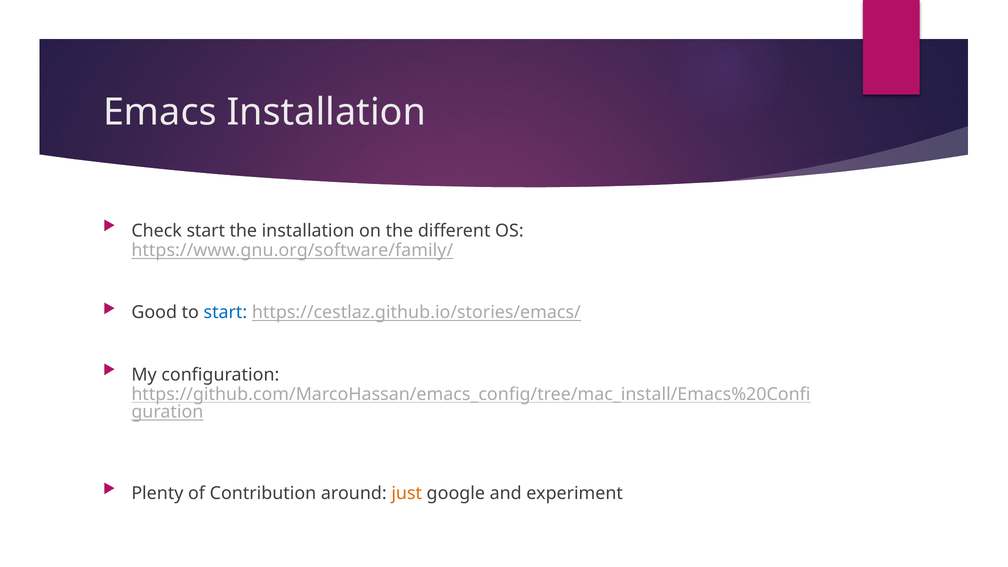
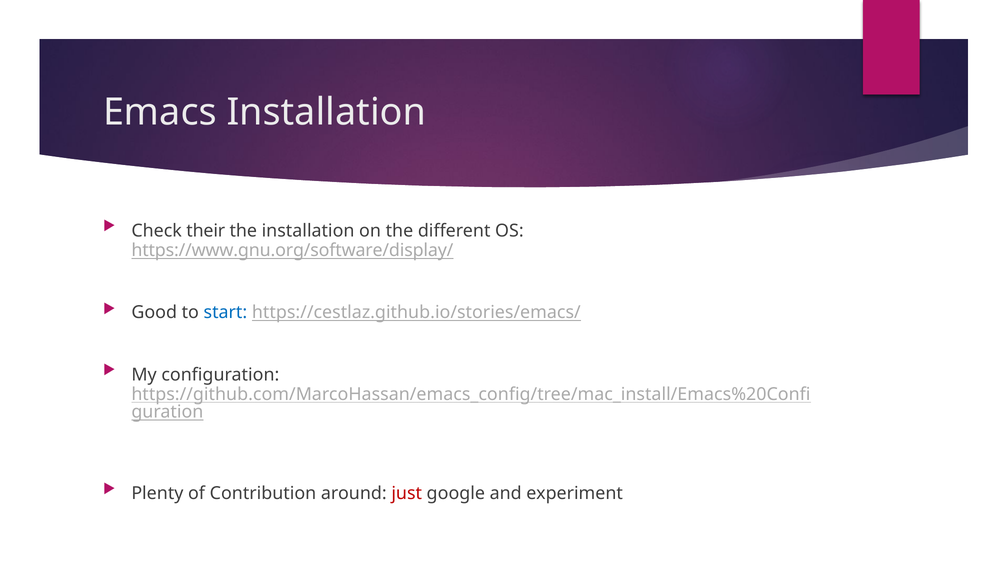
Check start: start -> their
https://www.gnu.org/software/family/: https://www.gnu.org/software/family/ -> https://www.gnu.org/software/display/
just colour: orange -> red
